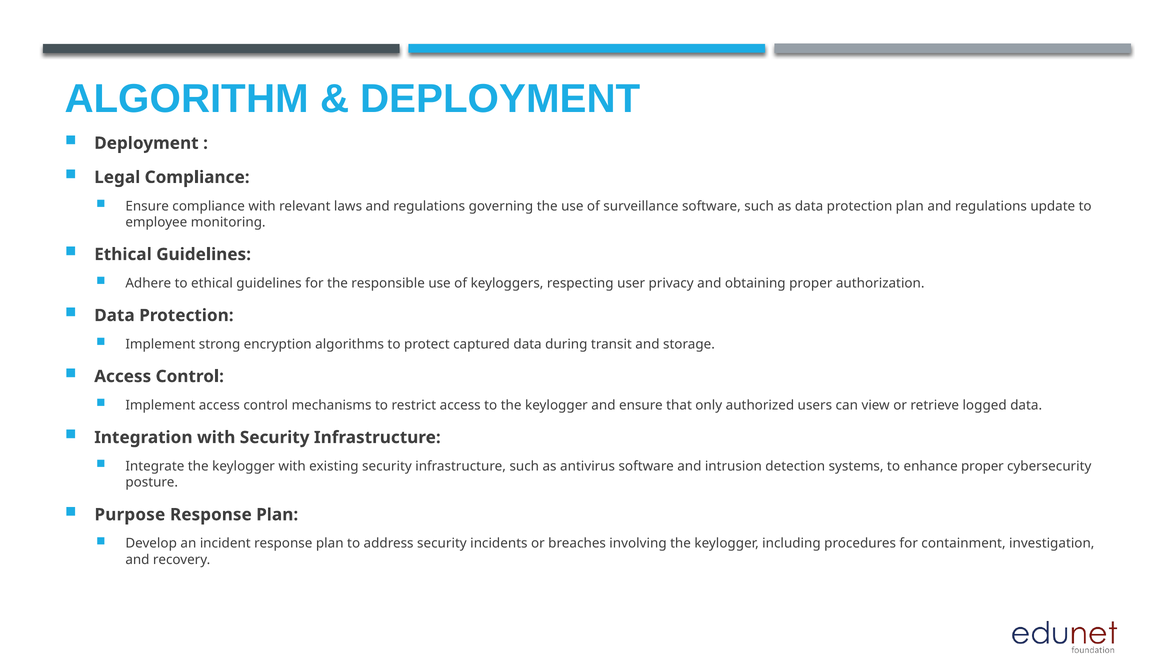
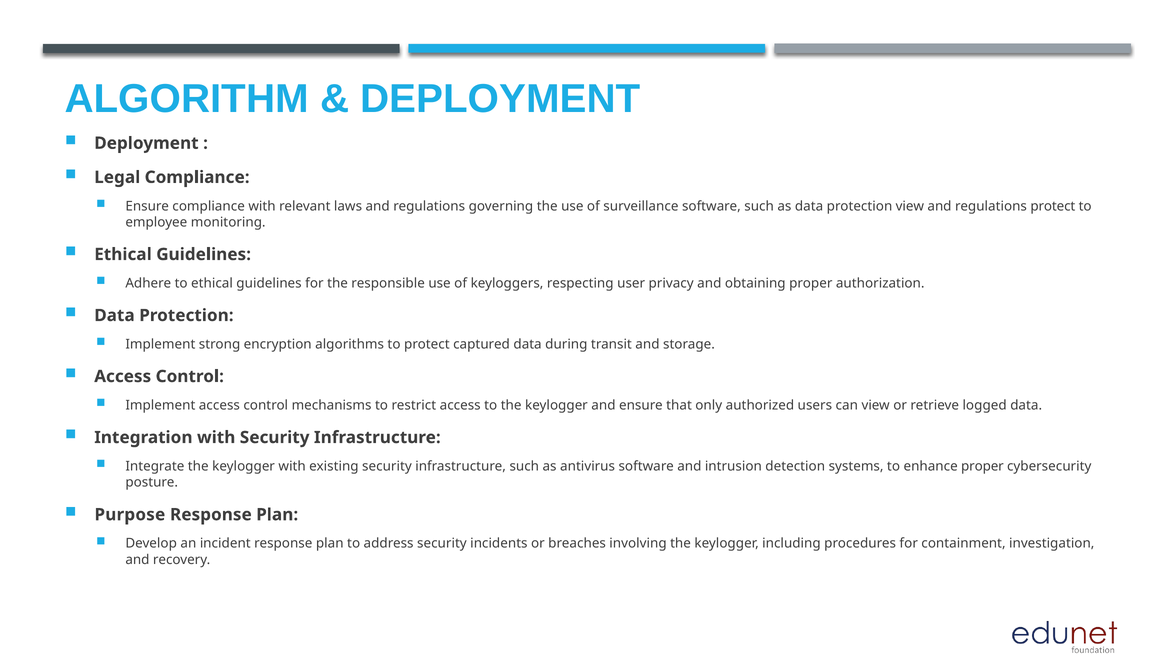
protection plan: plan -> view
regulations update: update -> protect
